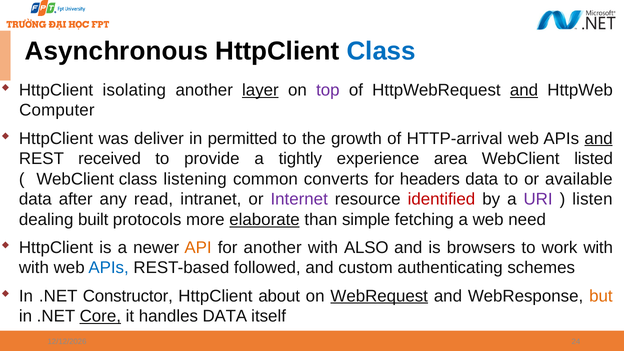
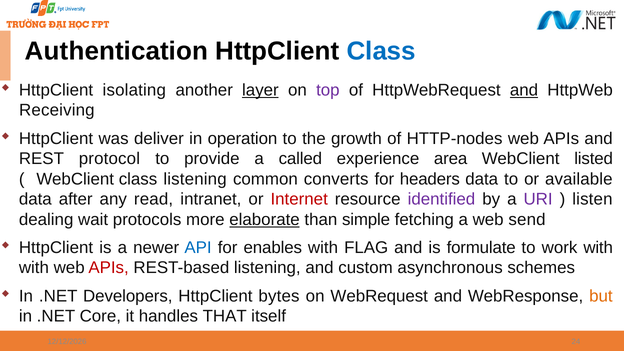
Asynchronous: Asynchronous -> Authentication
Computer: Computer -> Receiving
permitted: permitted -> operation
HTTP-arrival: HTTP-arrival -> HTTP-nodes
and at (599, 138) underline: present -> none
received: received -> protocol
tightly: tightly -> called
Internet colour: purple -> red
identified colour: red -> purple
built: built -> wait
need: need -> send
API colour: orange -> blue
for another: another -> enables
ALSO: ALSO -> FLAG
browsers: browsers -> formulate
APIs at (109, 268) colour: blue -> red
REST-based followed: followed -> listening
authenticating: authenticating -> asynchronous
Constructor: Constructor -> Developers
about: about -> bytes
WebRequest underline: present -> none
Core underline: present -> none
handles DATA: DATA -> THAT
